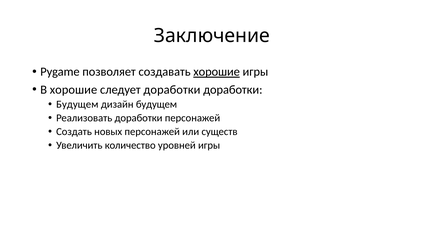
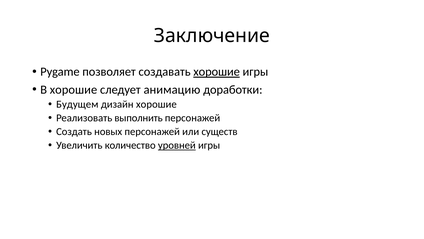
следует доработки: доработки -> анимацию
дизайн будущем: будущем -> хорошие
Реализовать доработки: доработки -> выполнить
уровней underline: none -> present
